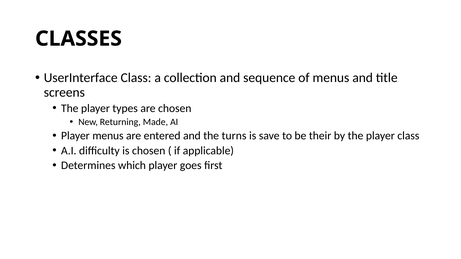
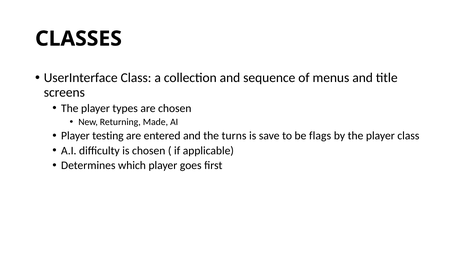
Player menus: menus -> testing
their: their -> flags
